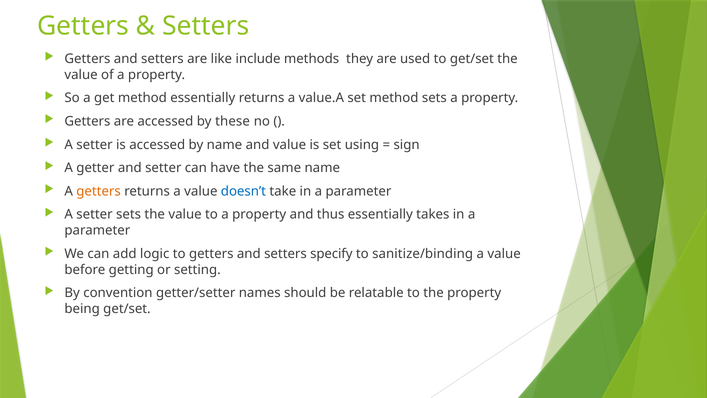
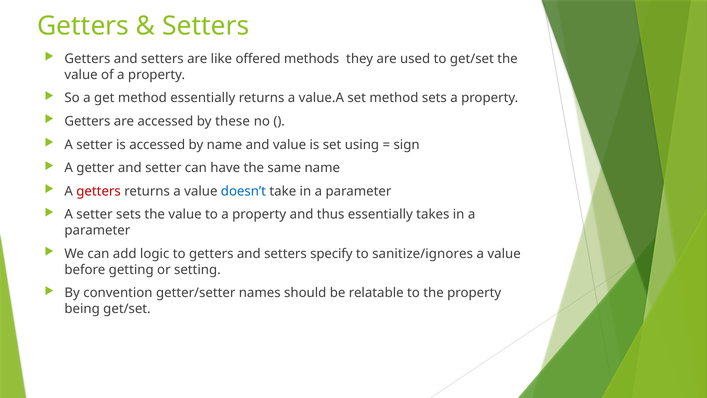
include: include -> offered
getters at (99, 191) colour: orange -> red
sanitize/binding: sanitize/binding -> sanitize/ignores
